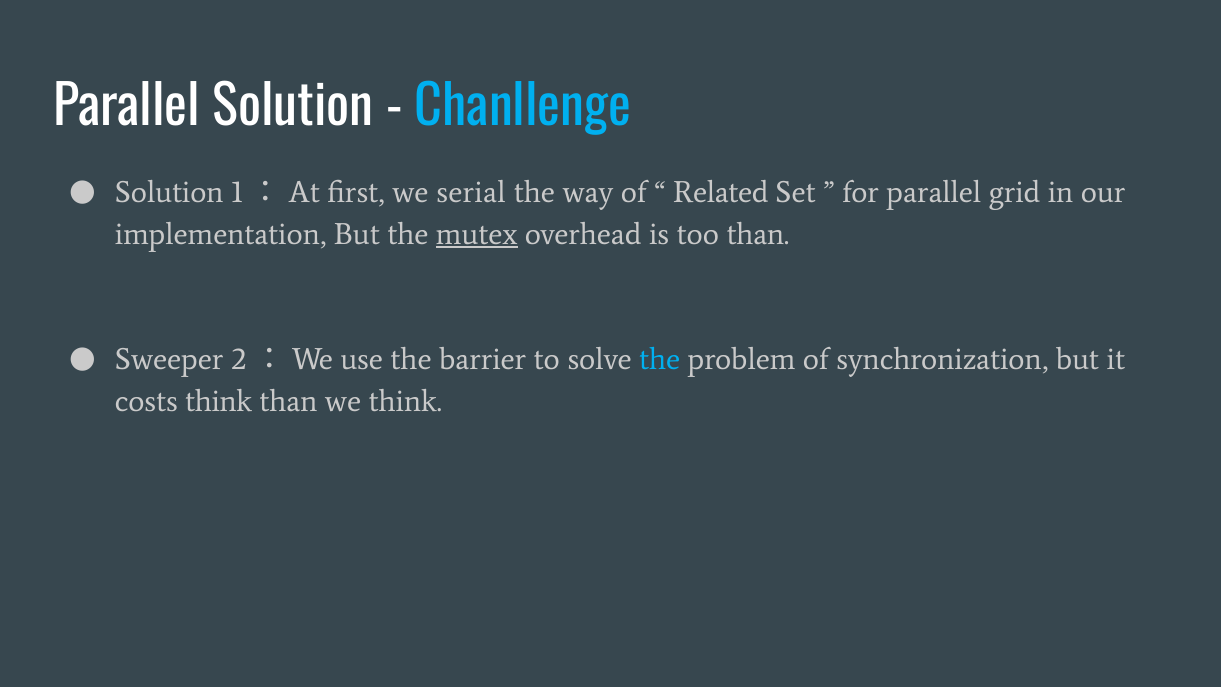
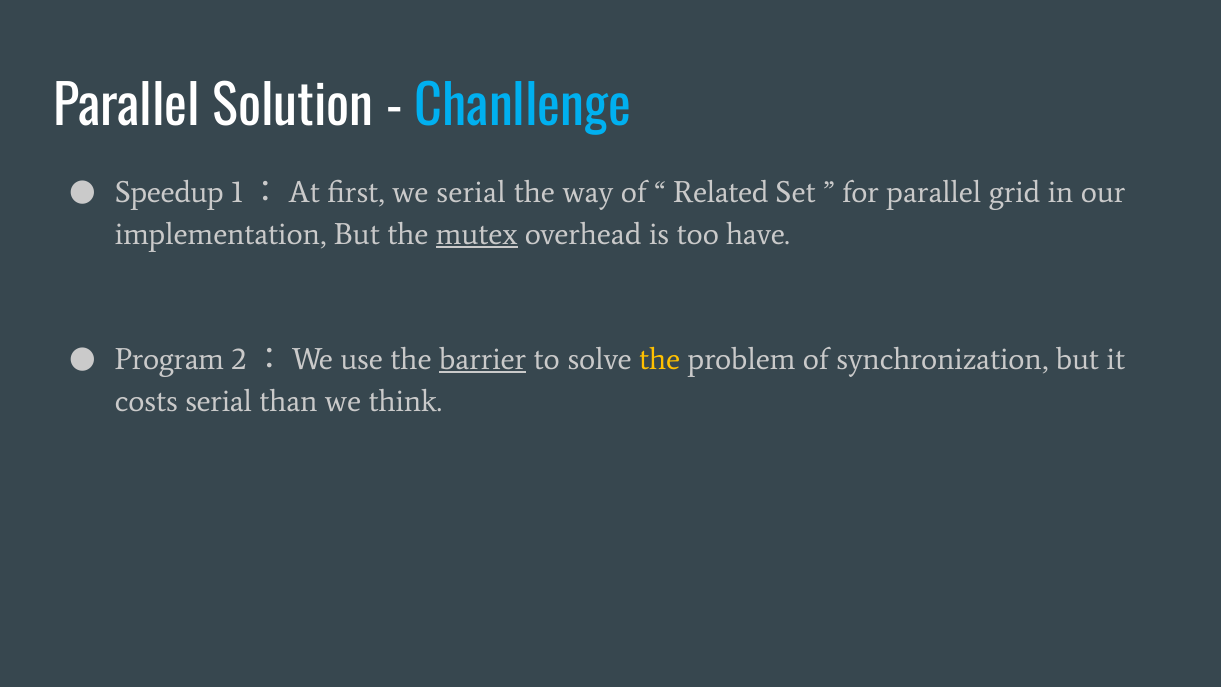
Solution at (169, 192): Solution -> Speedup
too than: than -> have
Sweeper: Sweeper -> Program
barrier underline: none -> present
the at (660, 359) colour: light blue -> yellow
costs think: think -> serial
